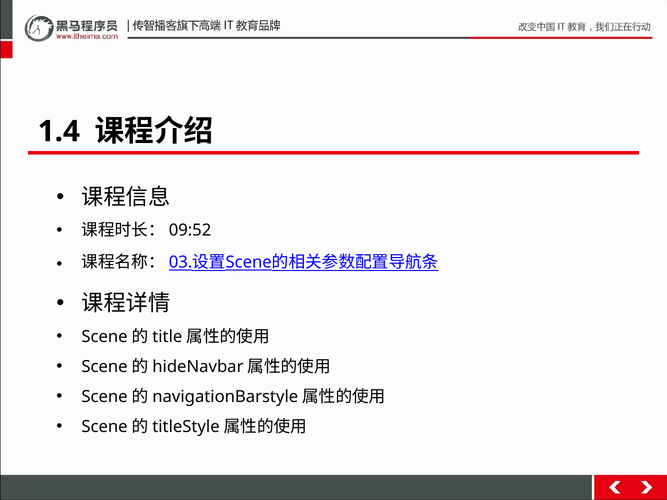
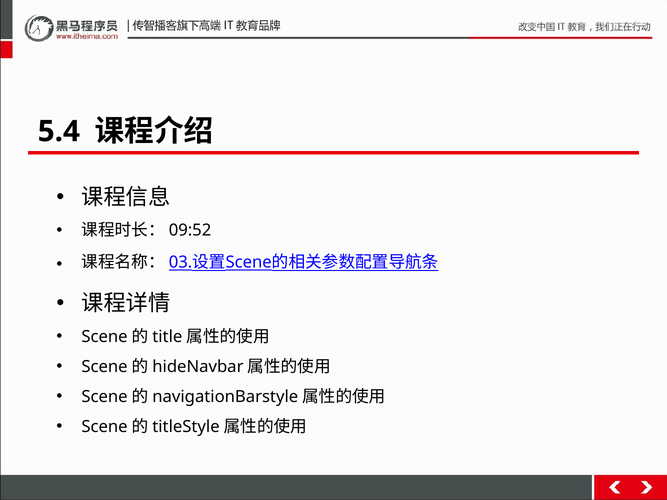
1.4: 1.4 -> 5.4
